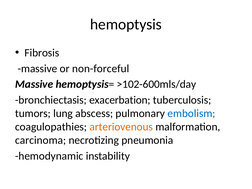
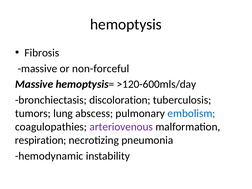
>102-600mls/day: >102-600mls/day -> >120-600mls/day
exacerbation: exacerbation -> discoloration
arteriovenous colour: orange -> purple
carcinoma: carcinoma -> respiration
